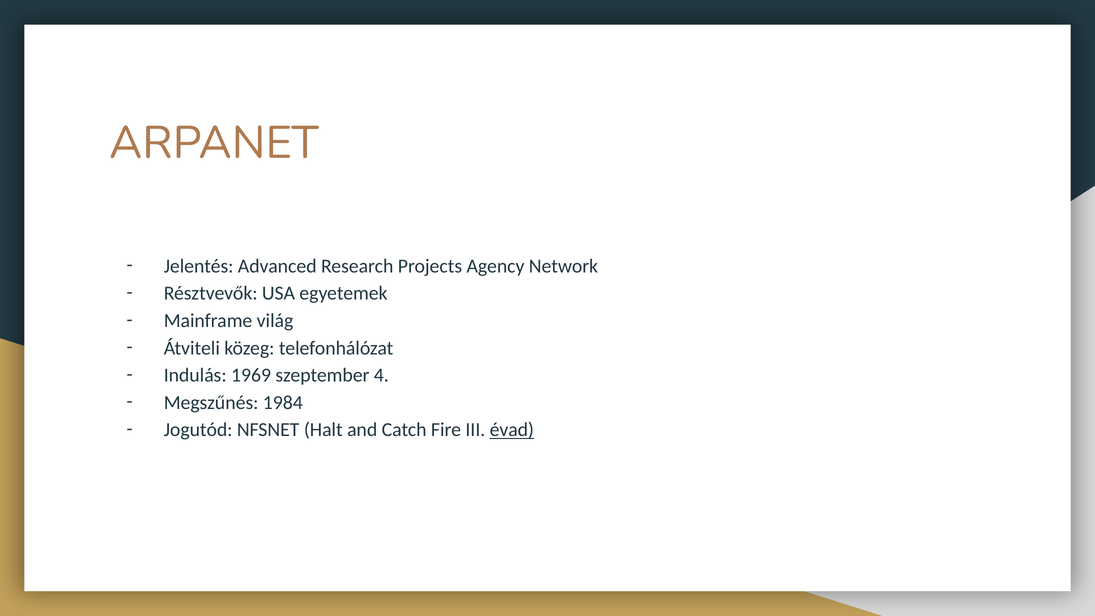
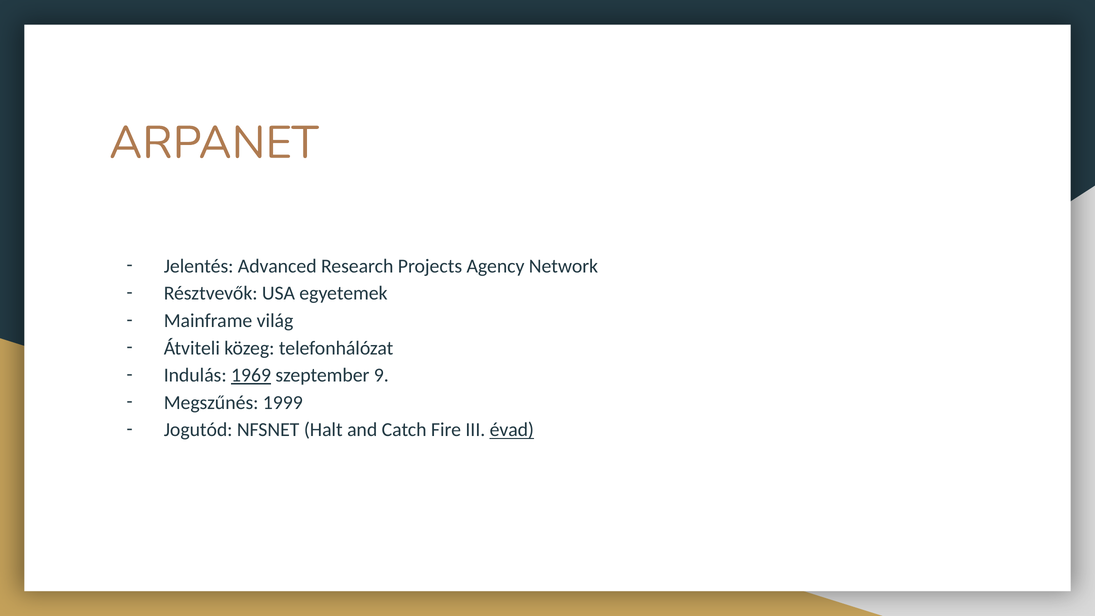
1969 underline: none -> present
4: 4 -> 9
1984: 1984 -> 1999
